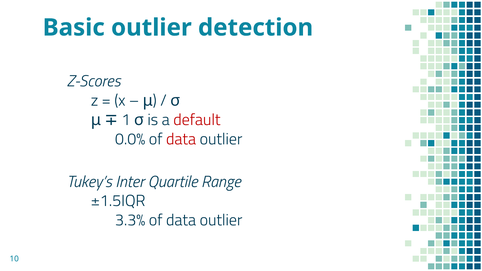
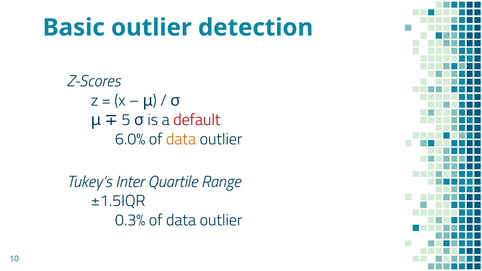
1: 1 -> 5
0.0%: 0.0% -> 6.0%
data at (181, 139) colour: red -> orange
3.3%: 3.3% -> 0.3%
